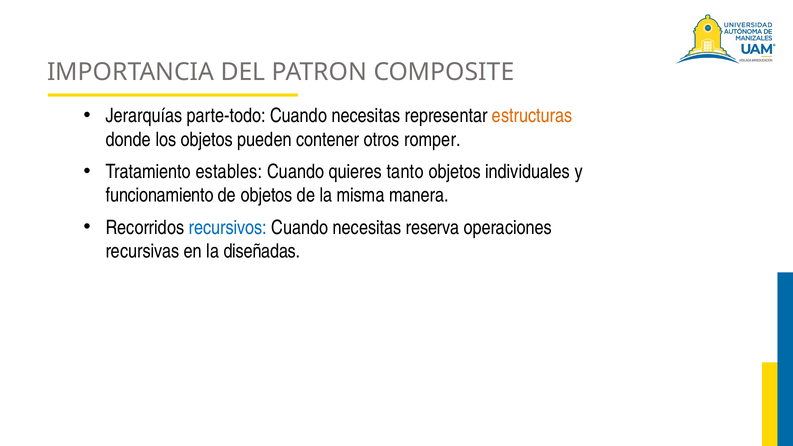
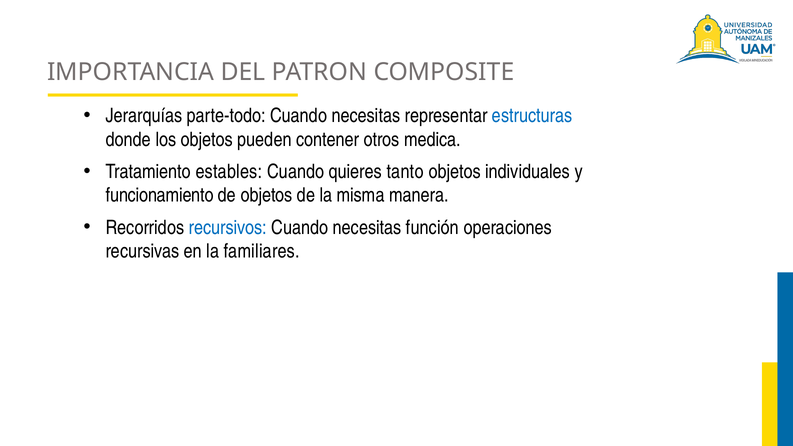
estructuras colour: orange -> blue
romper: romper -> medica
reserva: reserva -> función
diseñadas: diseñadas -> familiares
